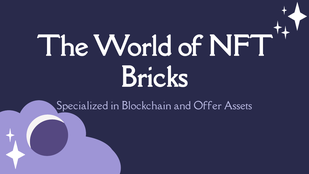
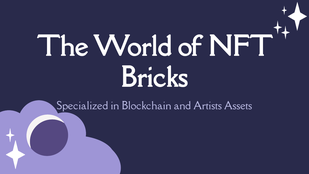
Offer: Offer -> Artists
